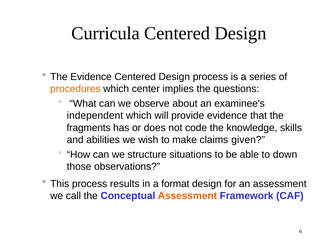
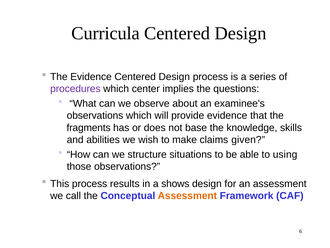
procedures colour: orange -> purple
independent at (95, 115): independent -> observations
code: code -> base
down: down -> using
format: format -> shows
